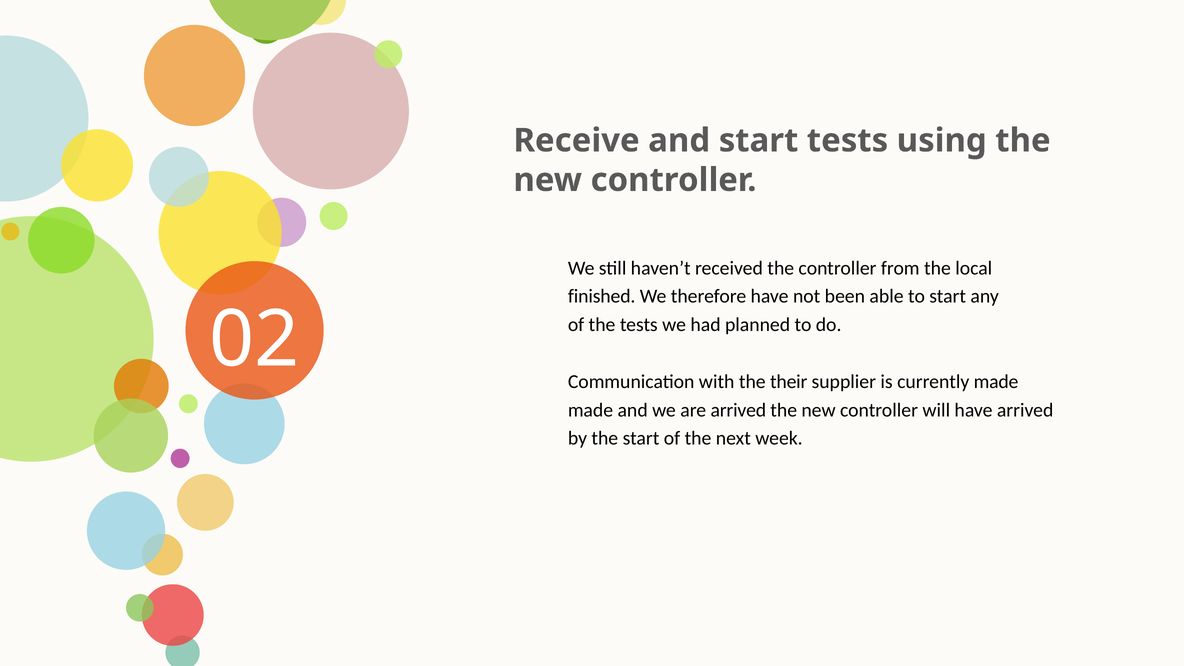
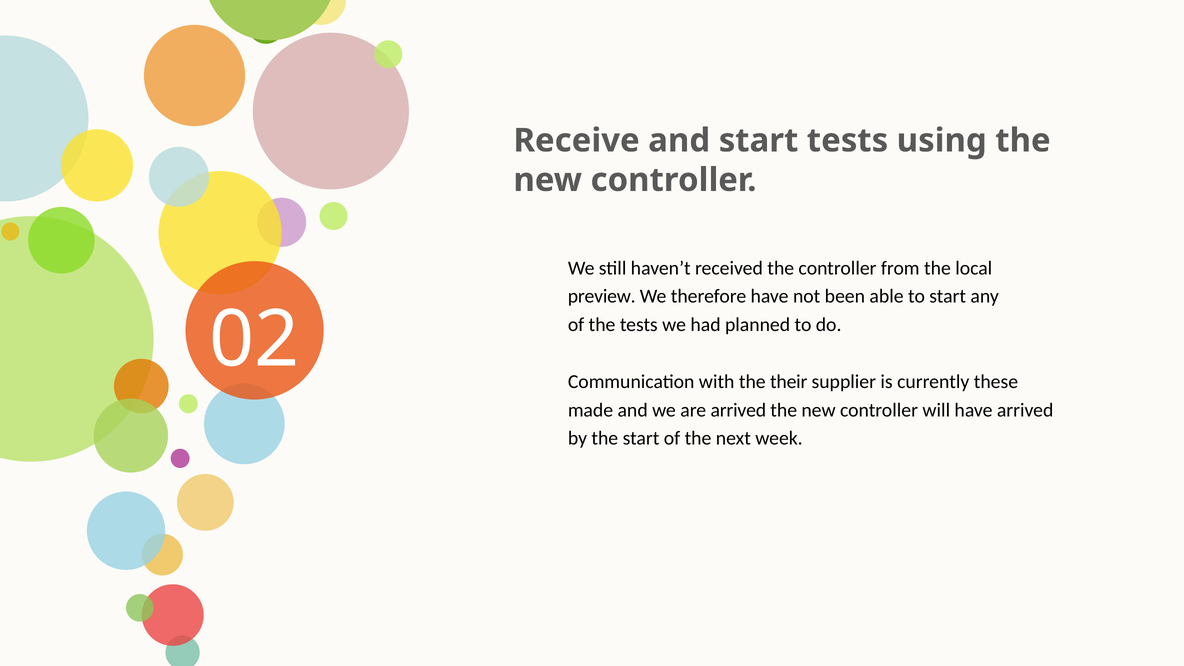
finished: finished -> preview
currently made: made -> these
